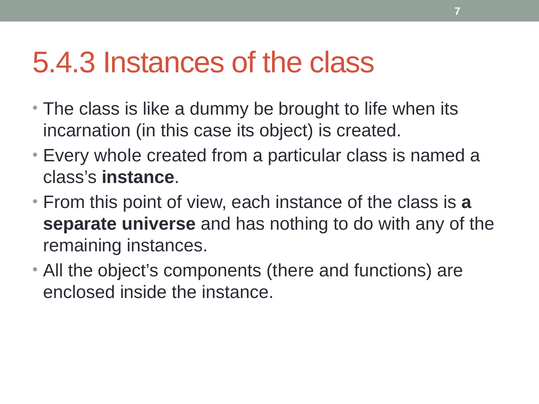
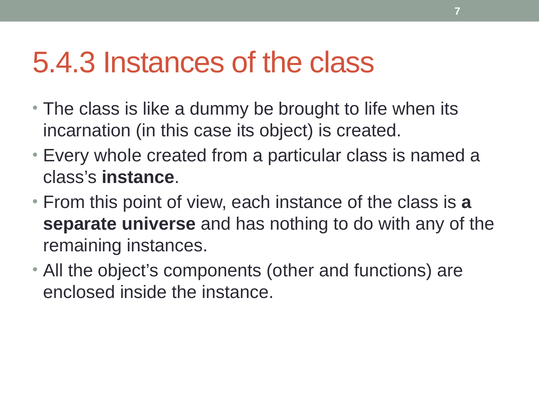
there: there -> other
